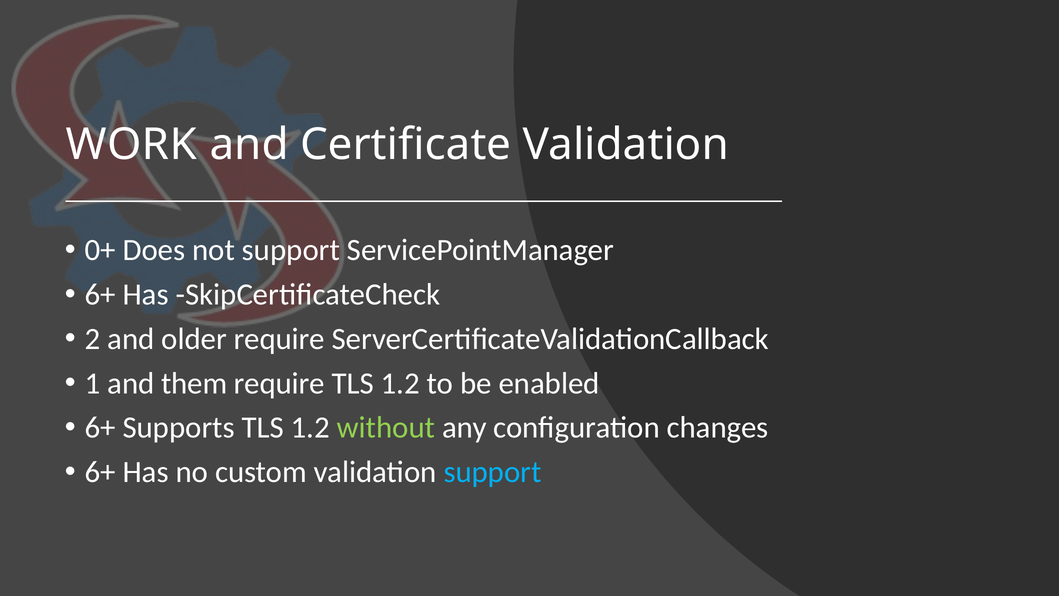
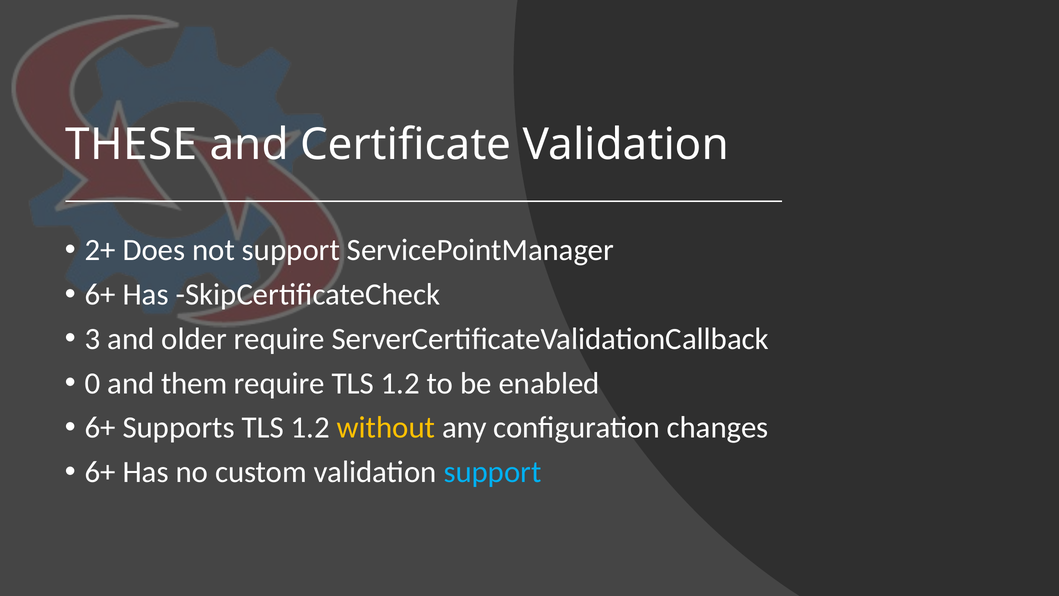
WORK: WORK -> THESE
0+: 0+ -> 2+
2: 2 -> 3
1: 1 -> 0
without colour: light green -> yellow
